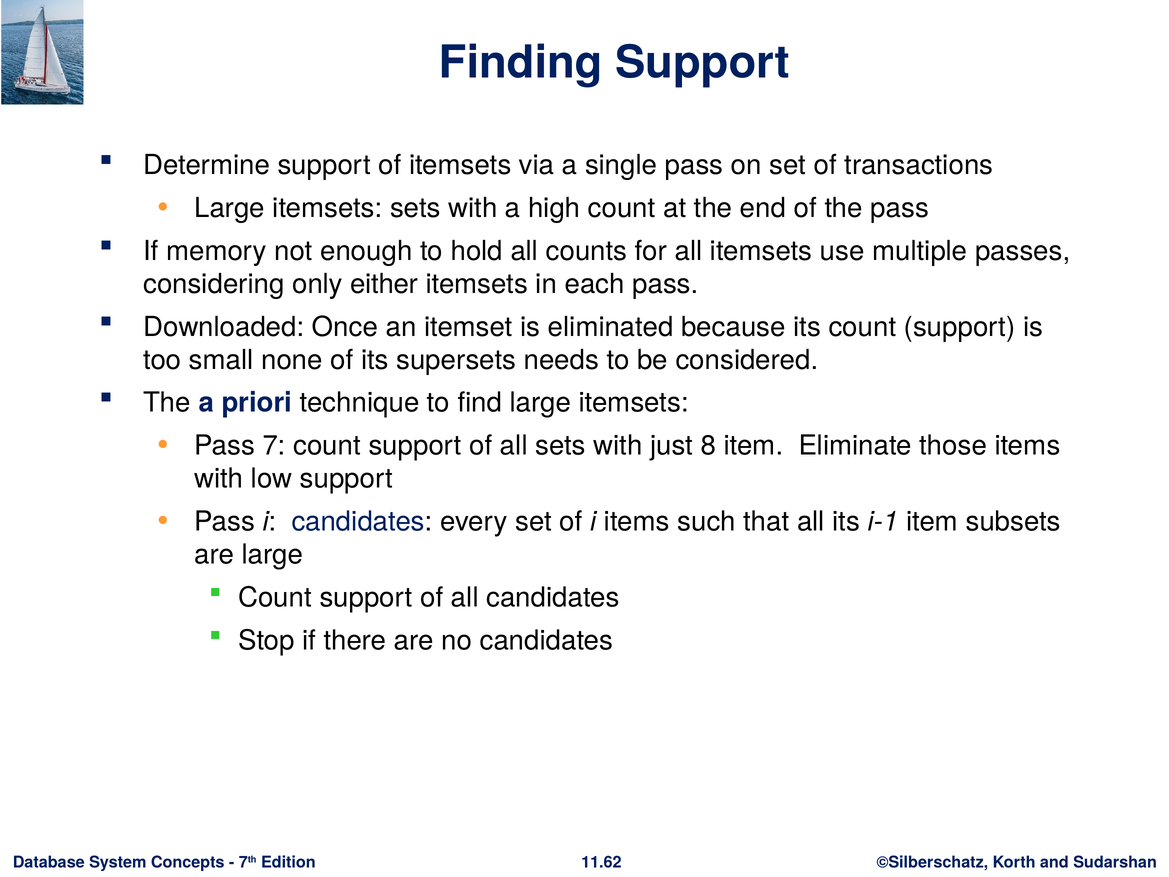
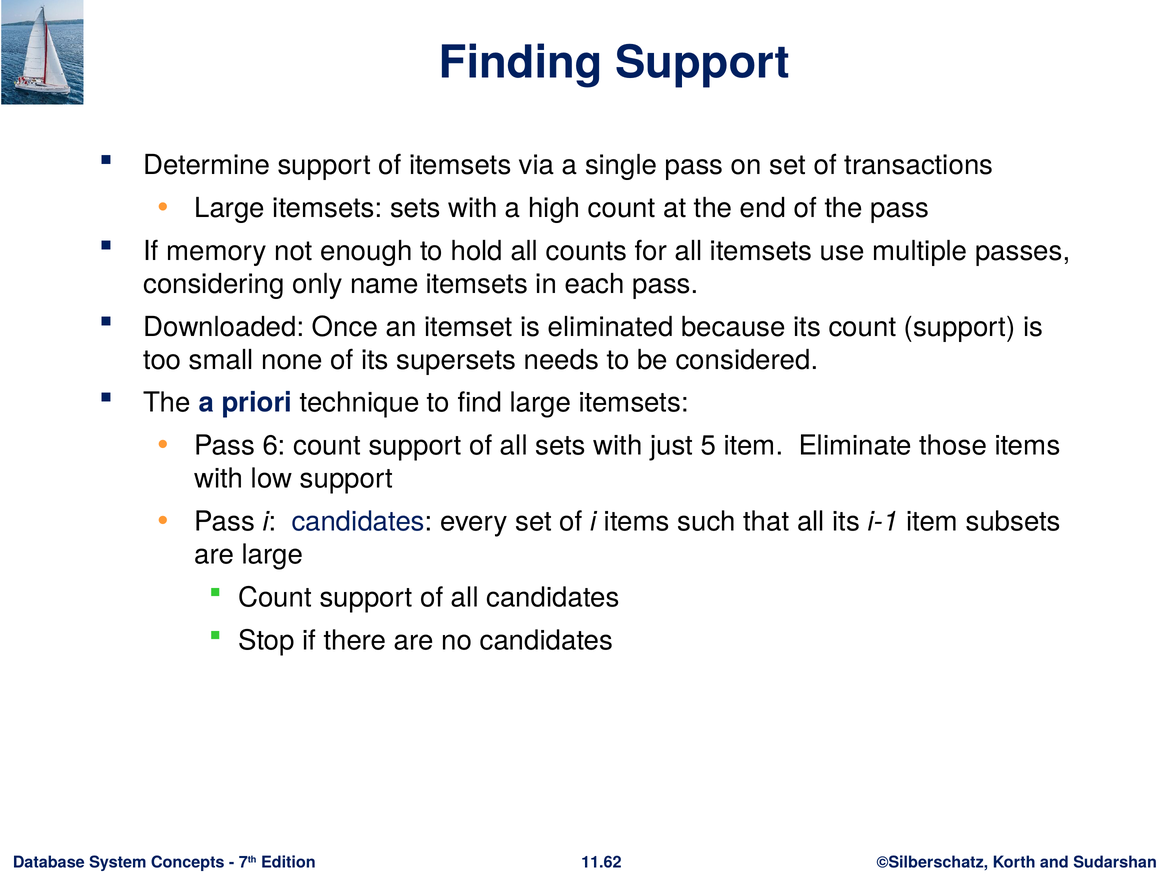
either: either -> name
7: 7 -> 6
8: 8 -> 5
